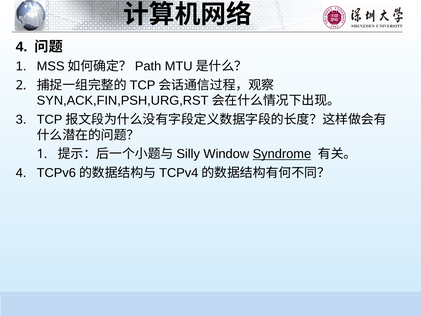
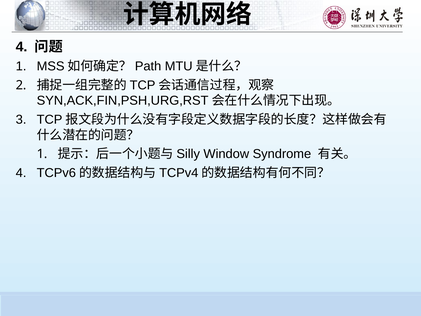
Syndrome underline: present -> none
